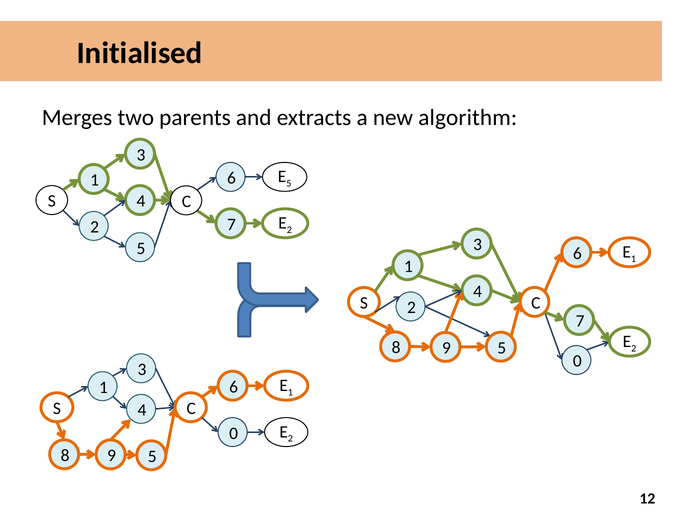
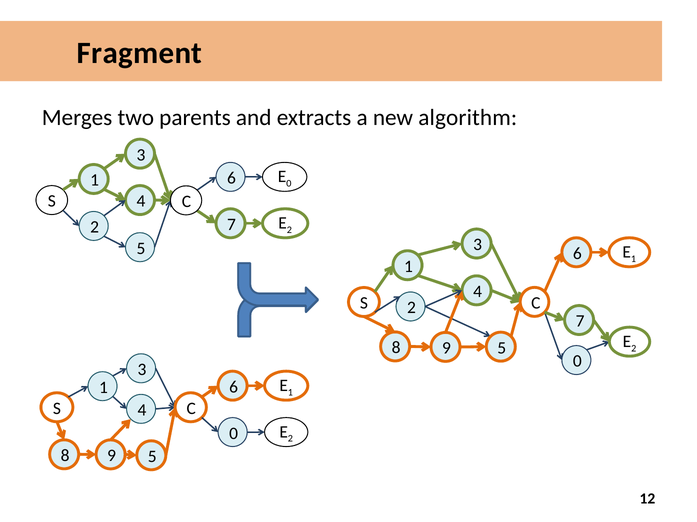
Initialised: Initialised -> Fragment
5 at (289, 184): 5 -> 0
